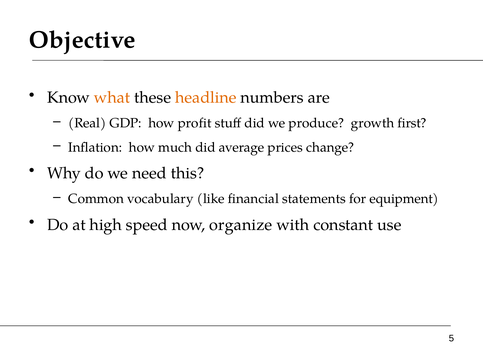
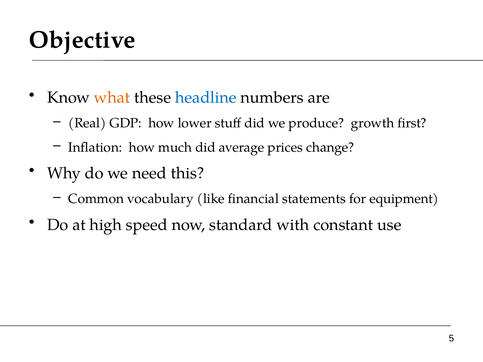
headline colour: orange -> blue
profit: profit -> lower
organize: organize -> standard
